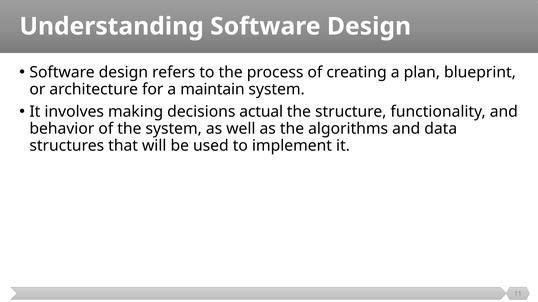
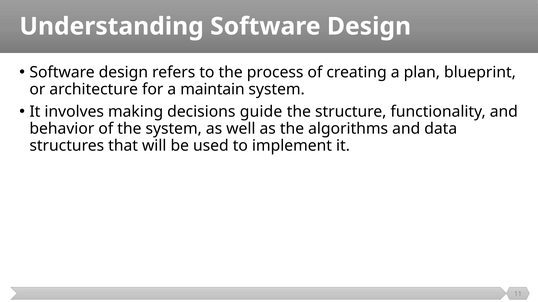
actual: actual -> guide
